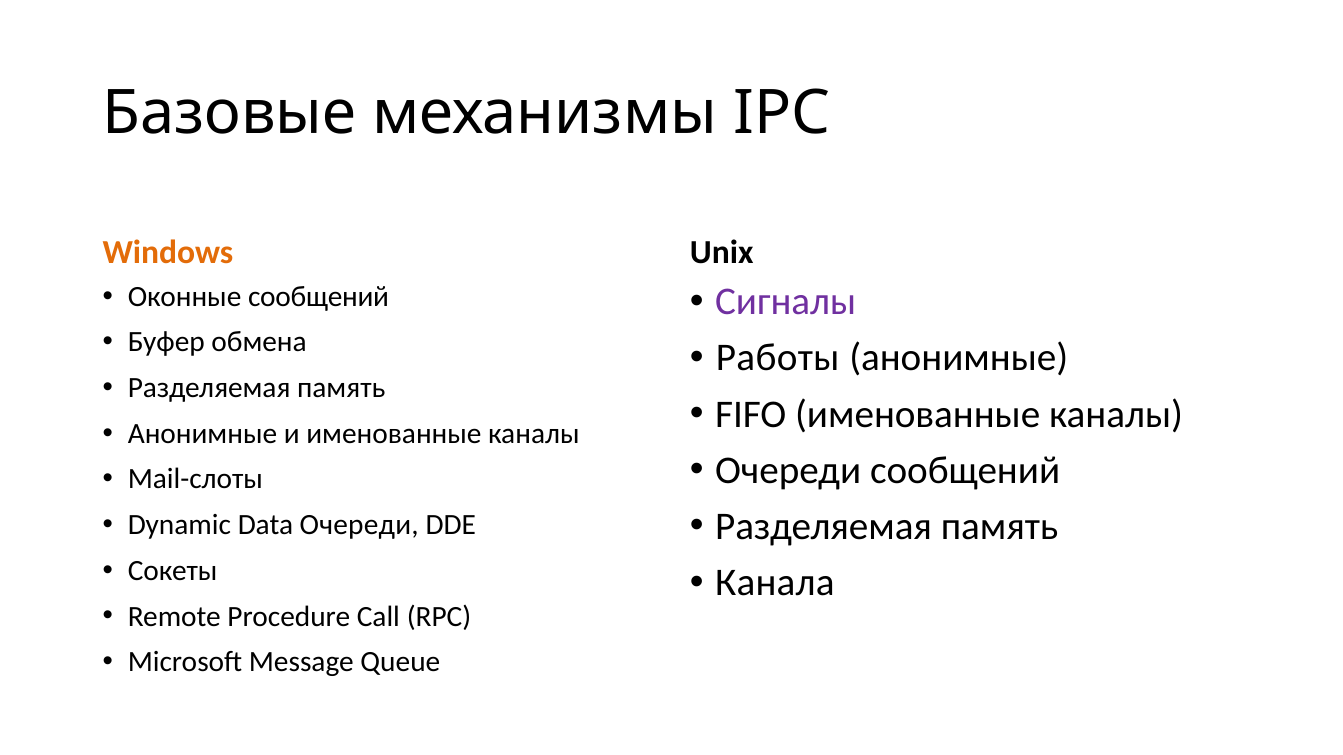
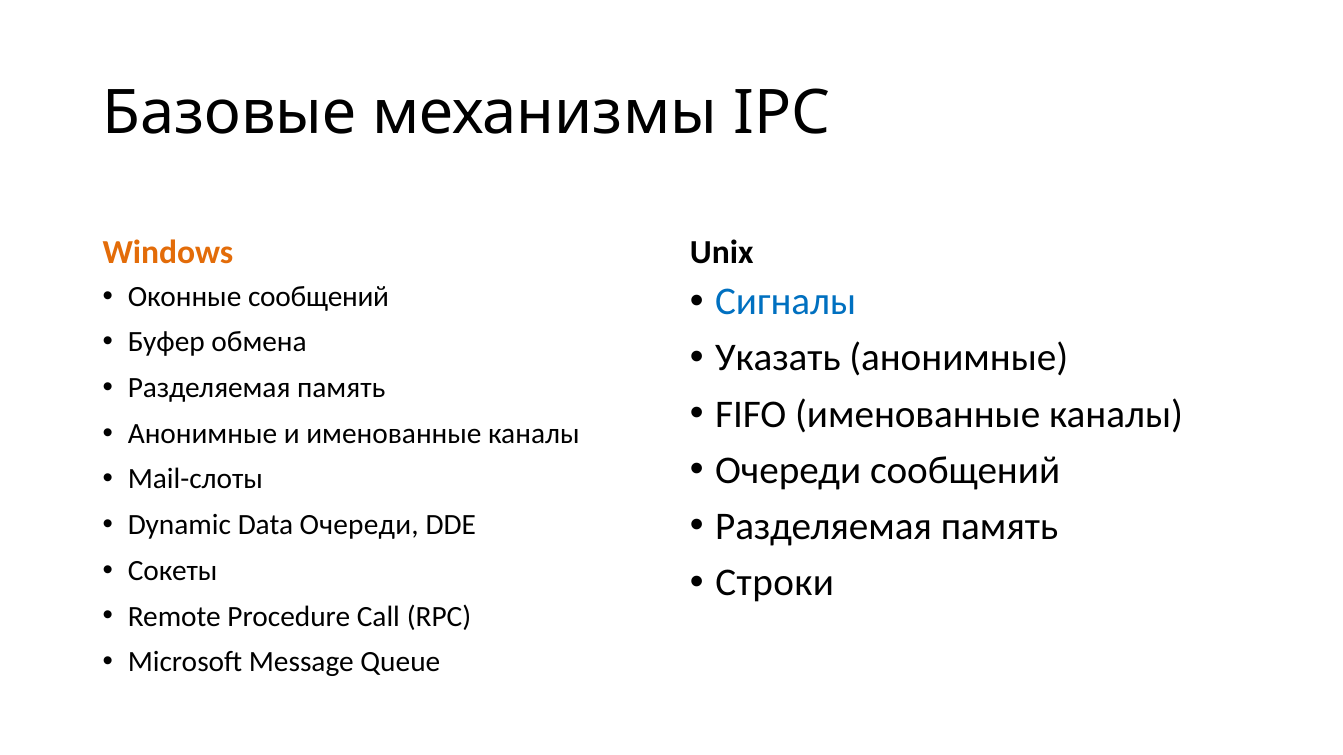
Сигналы colour: purple -> blue
Работы: Работы -> Указать
Канала: Канала -> Строки
